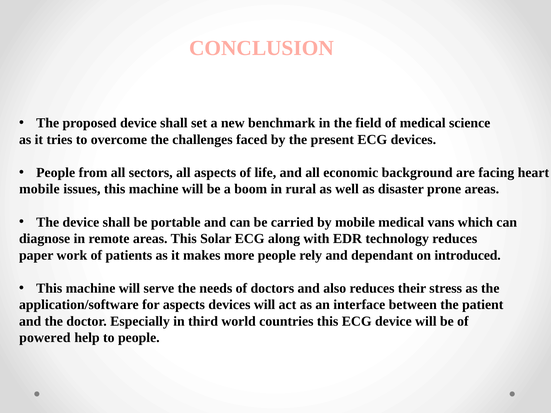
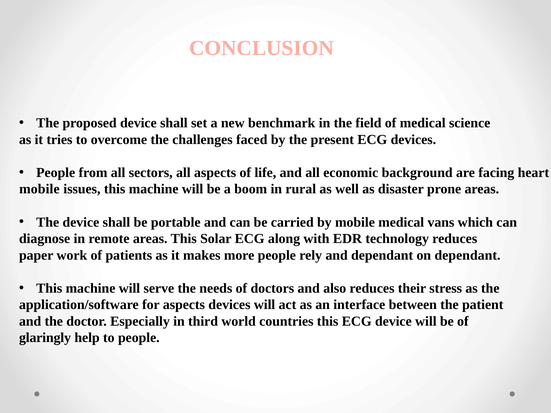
on introduced: introduced -> dependant
powered: powered -> glaringly
